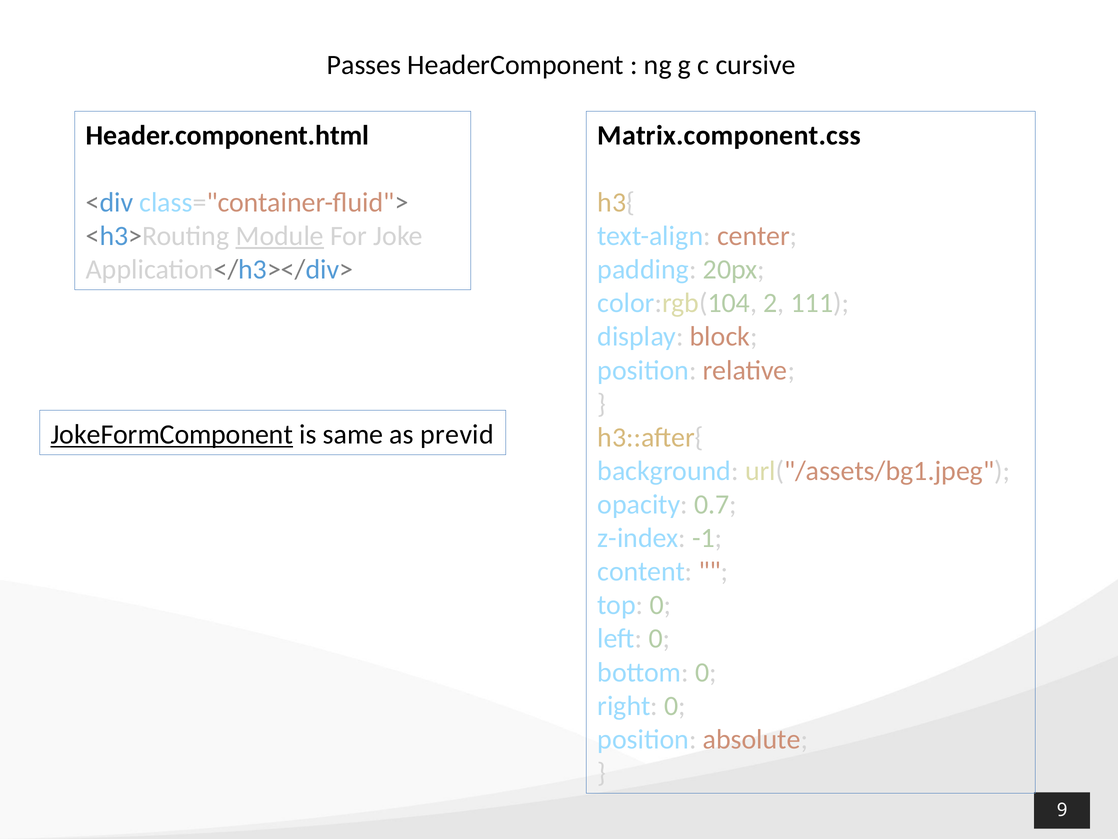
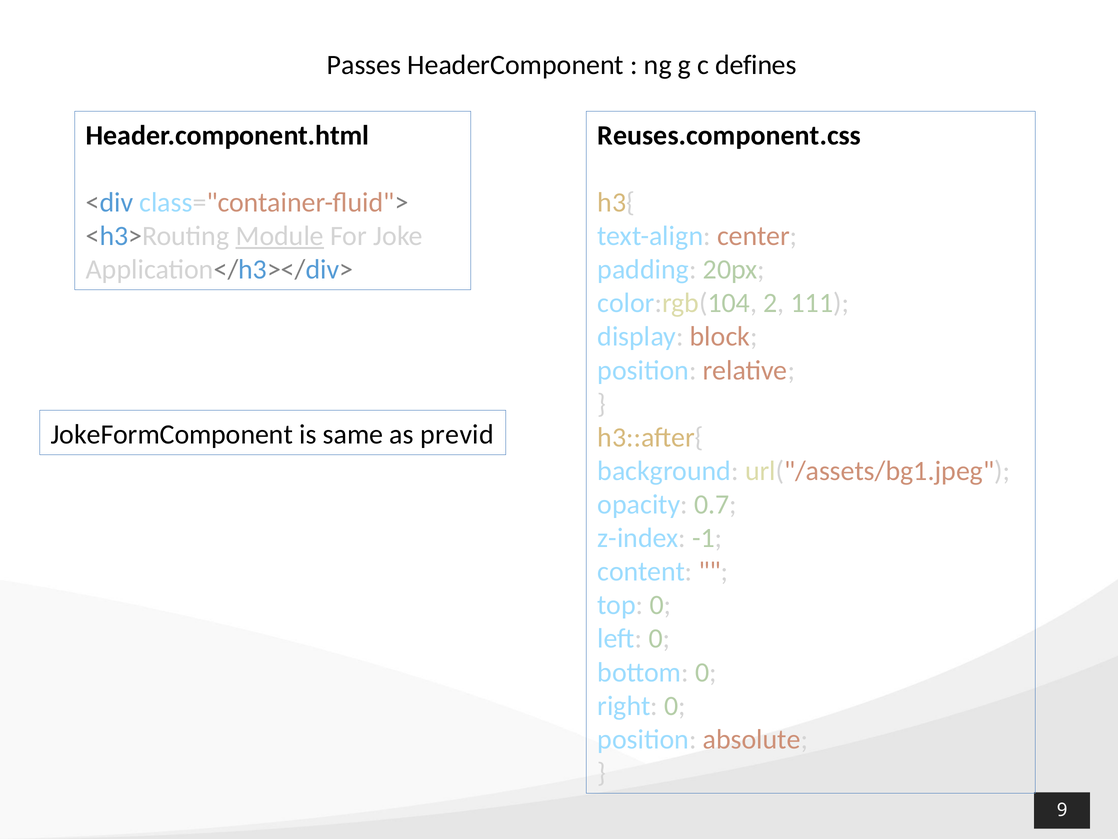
cursive: cursive -> defines
Matrix.component.css: Matrix.component.css -> Reuses.component.css
JokeFormComponent underline: present -> none
